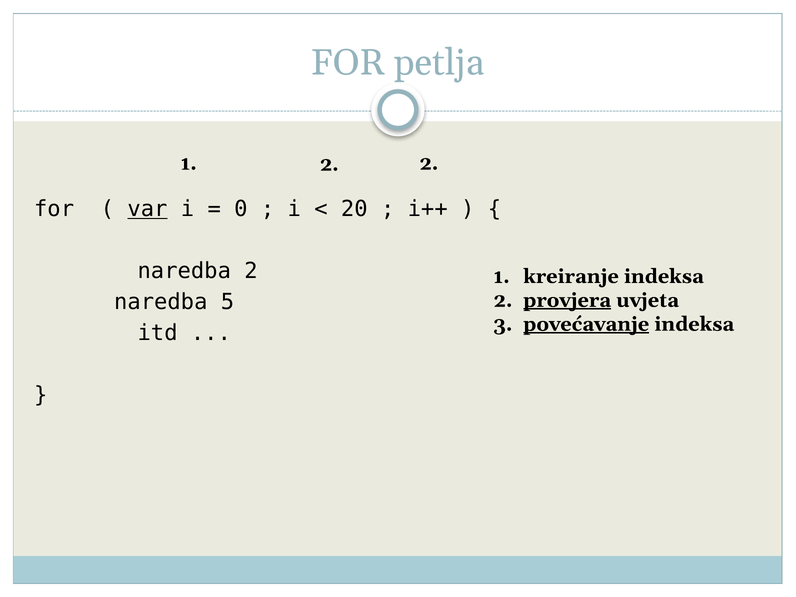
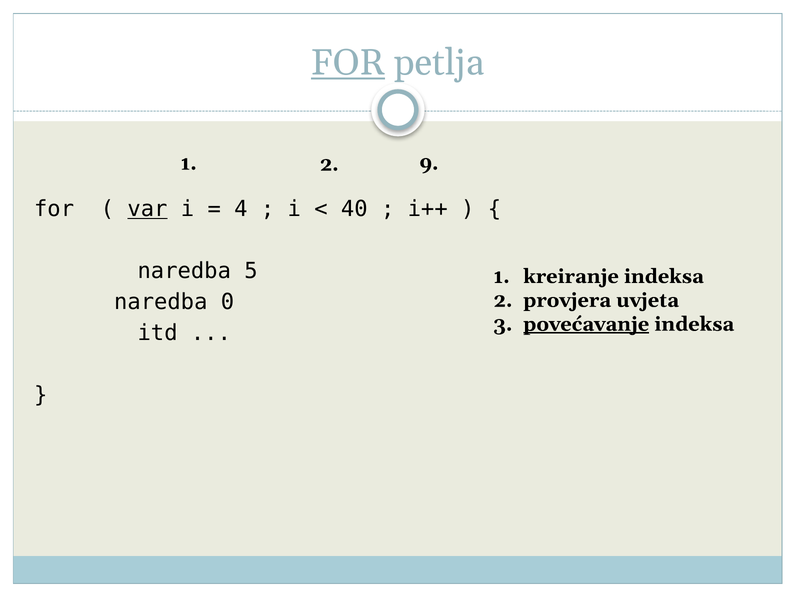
FOR at (348, 63) underline: none -> present
2 2: 2 -> 9
0: 0 -> 4
20: 20 -> 40
naredba 2: 2 -> 5
5: 5 -> 0
provjera underline: present -> none
